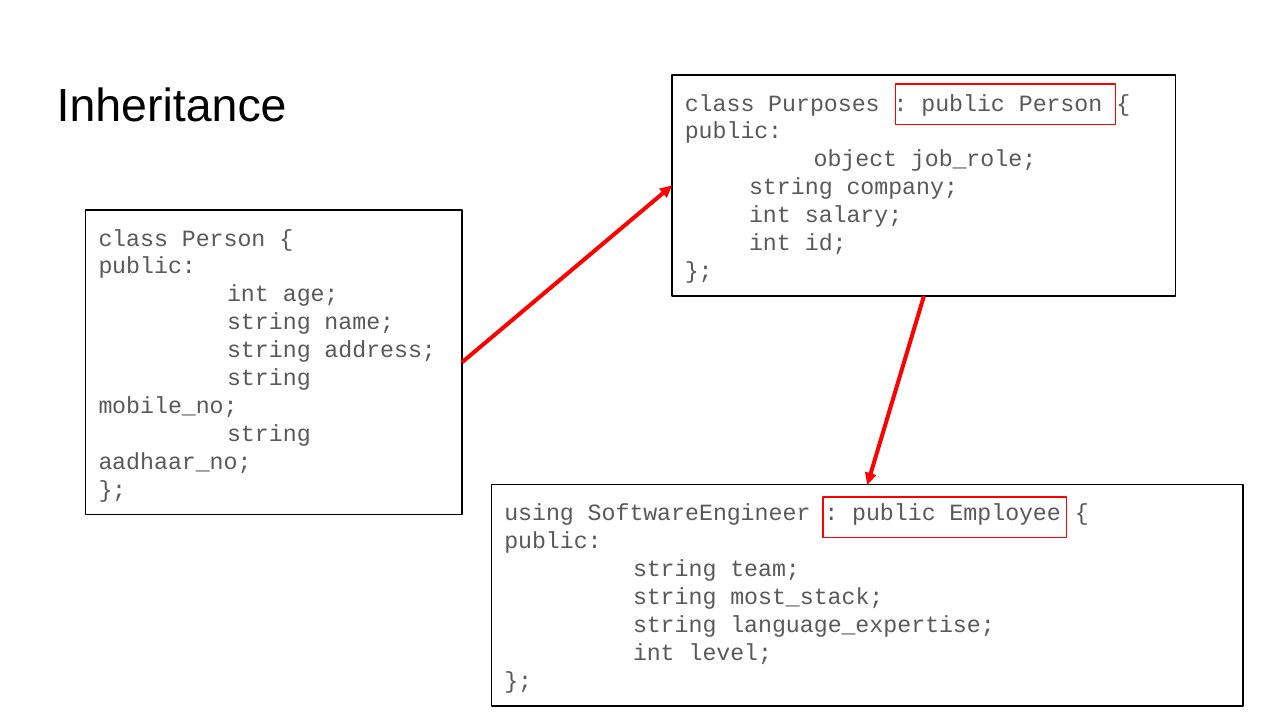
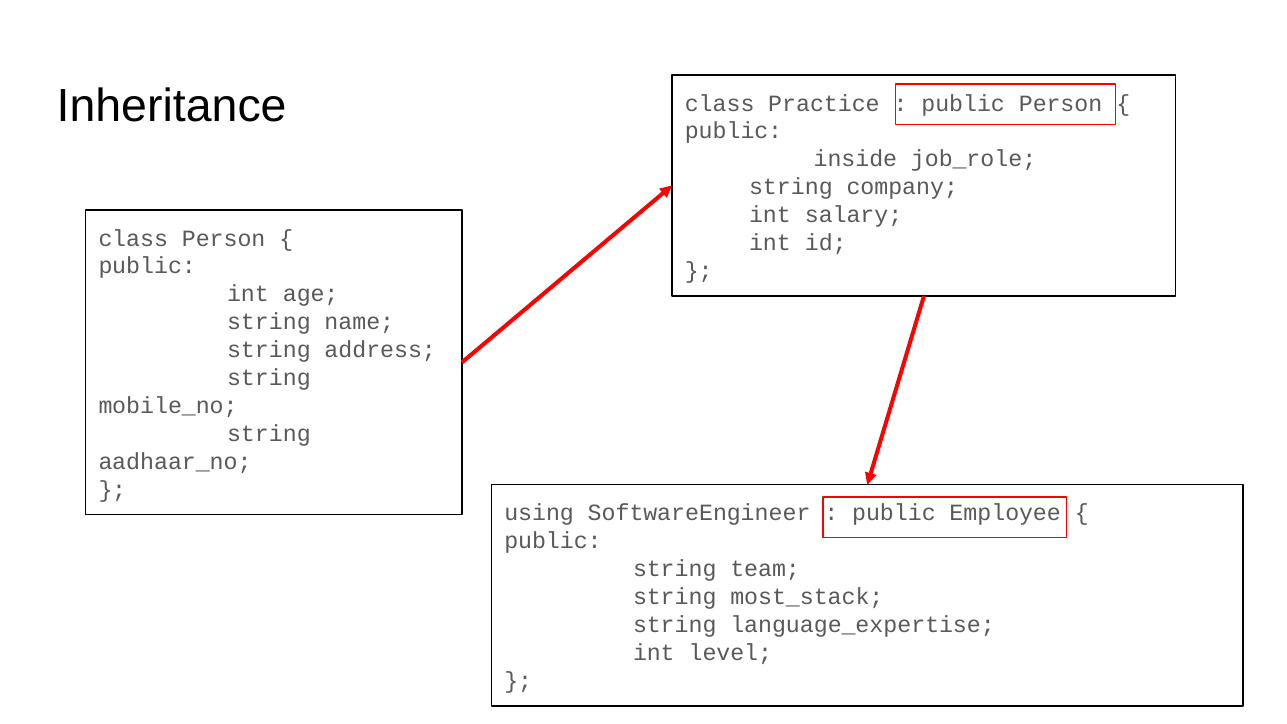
Purposes: Purposes -> Practice
object: object -> inside
